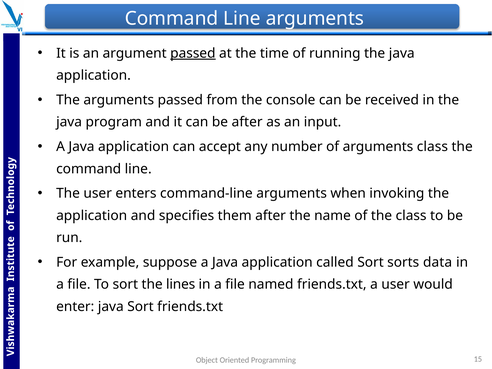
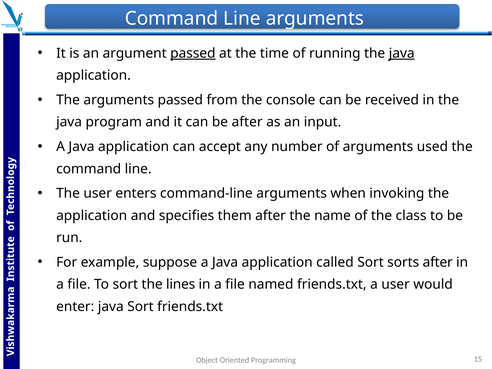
java at (402, 53) underline: none -> present
arguments class: class -> used
sorts data: data -> after
